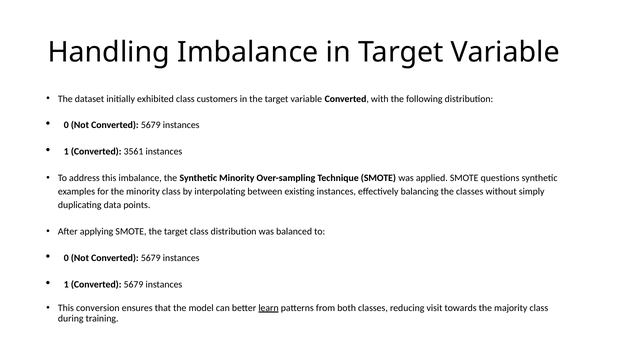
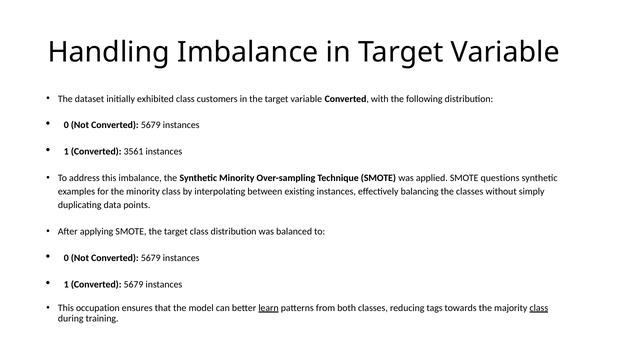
conversion: conversion -> occupation
visit: visit -> tags
class at (539, 308) underline: none -> present
